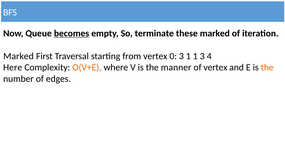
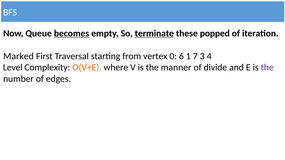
terminate underline: none -> present
these marked: marked -> popped
0 3: 3 -> 6
1 1: 1 -> 7
Here: Here -> Level
of vertex: vertex -> divide
the at (267, 68) colour: orange -> purple
